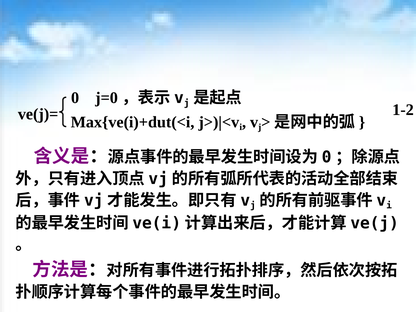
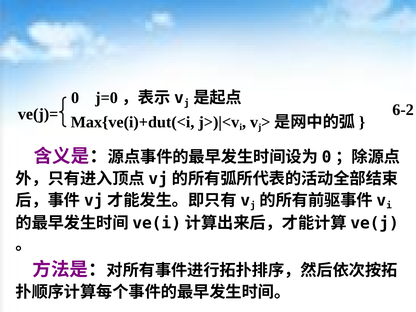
1-2: 1-2 -> 6-2
